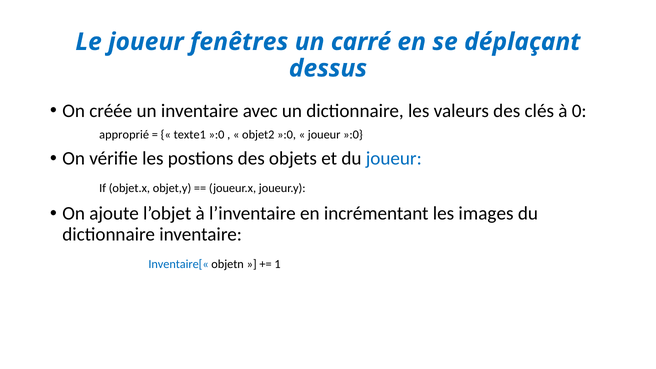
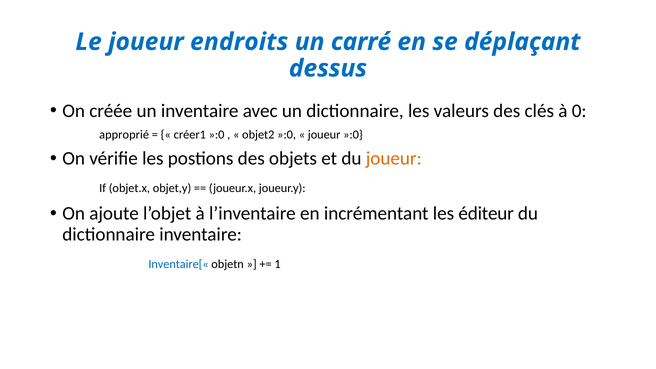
fenêtres: fenêtres -> endroits
texte1: texte1 -> créer1
joueur at (394, 159) colour: blue -> orange
images: images -> éditeur
